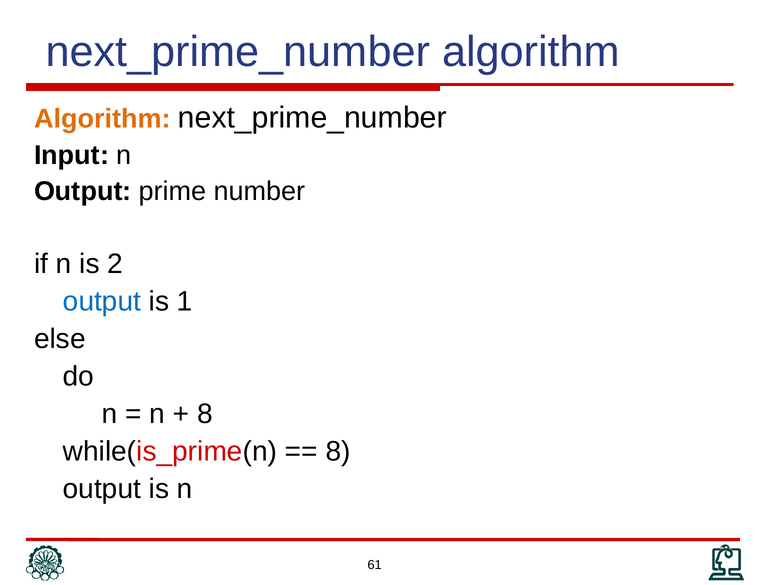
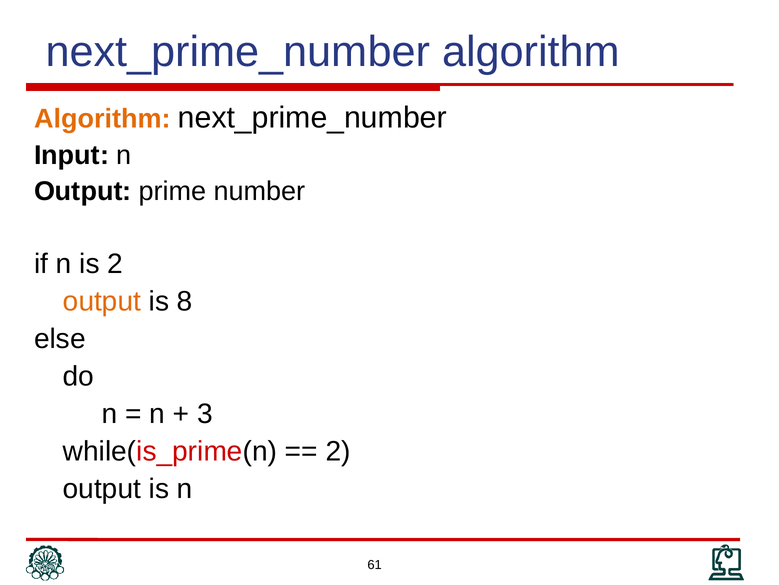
output at (102, 301) colour: blue -> orange
1: 1 -> 8
8 at (205, 413): 8 -> 3
8 at (338, 451): 8 -> 2
